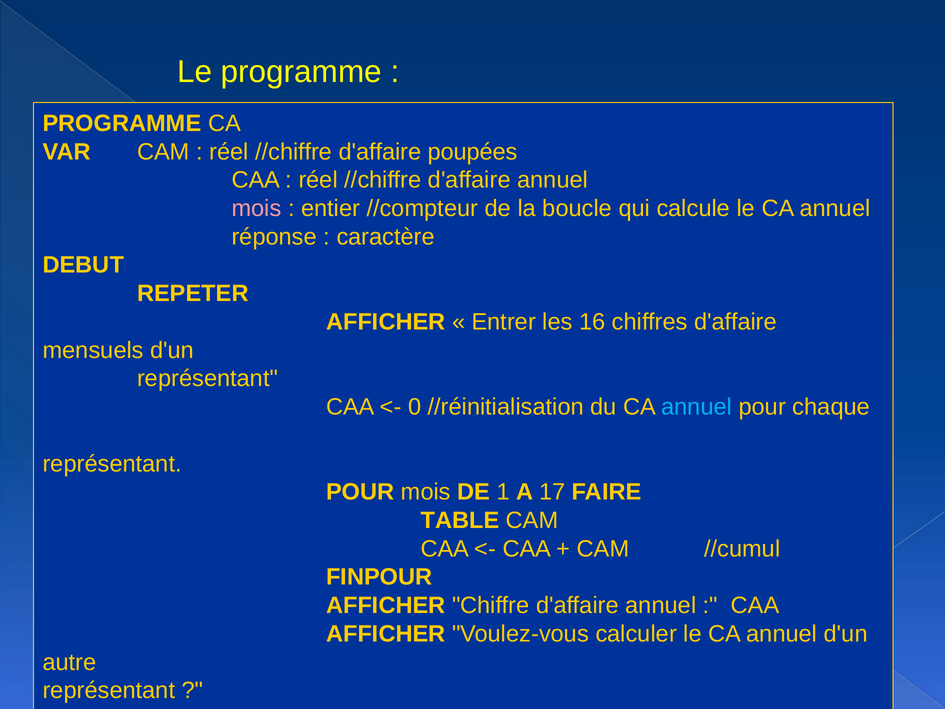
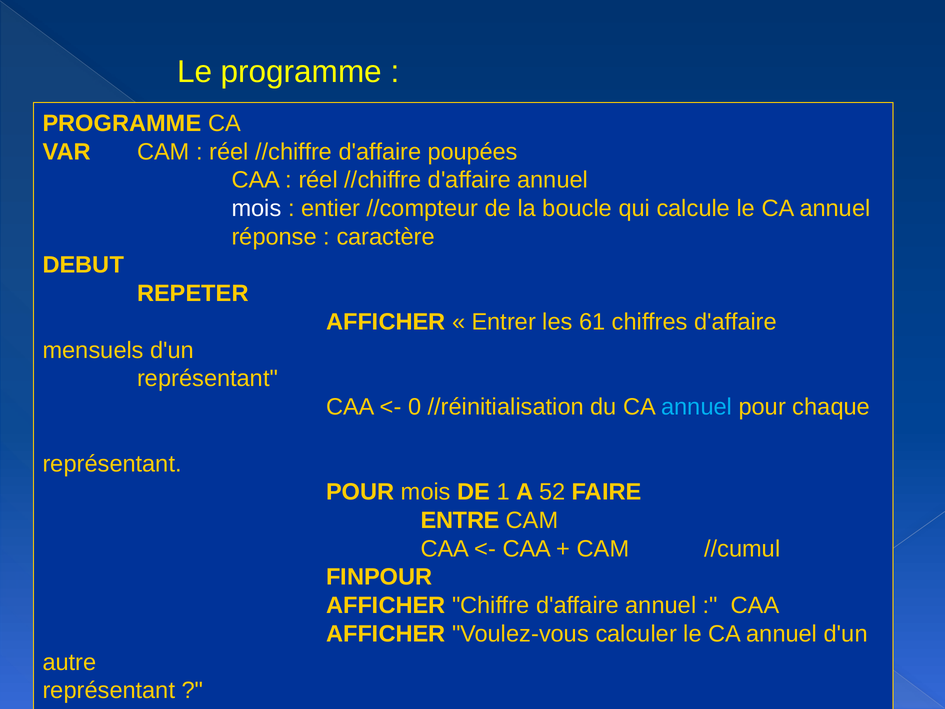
mois at (257, 208) colour: pink -> white
16: 16 -> 61
17: 17 -> 52
TABLE: TABLE -> ENTRE
